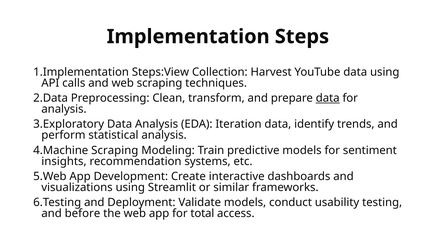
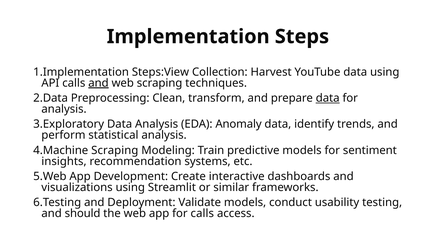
and at (98, 83) underline: none -> present
Iteration: Iteration -> Anomaly
before: before -> should
for total: total -> calls
